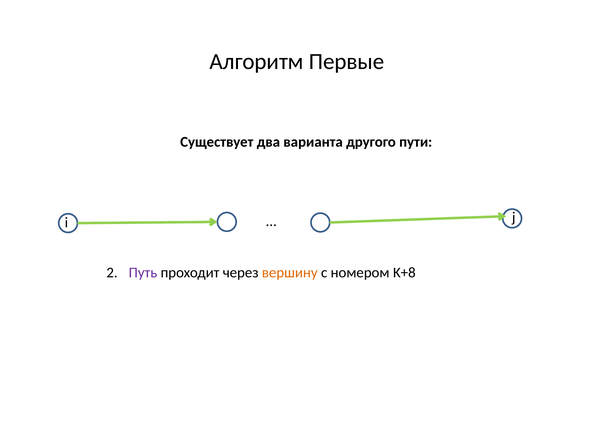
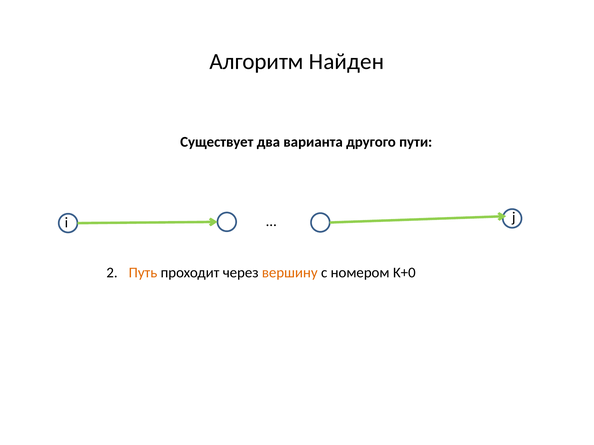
Первые: Первые -> Найден
Путь colour: purple -> orange
K+8: K+8 -> K+0
